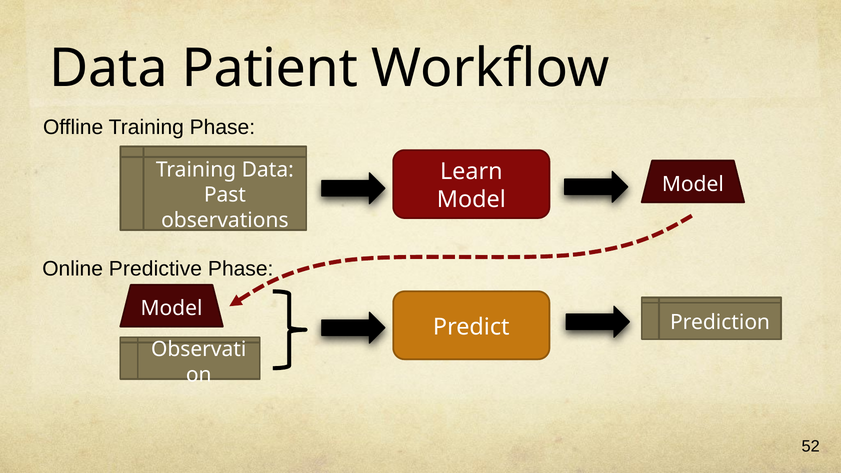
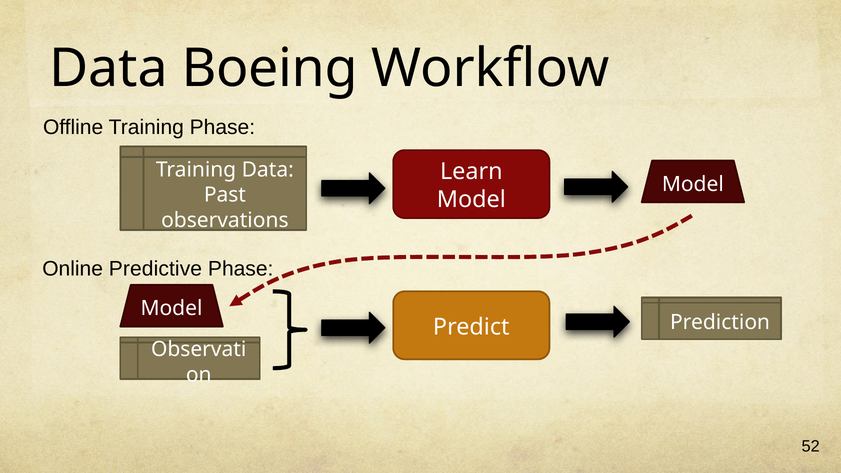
Patient: Patient -> Boeing
